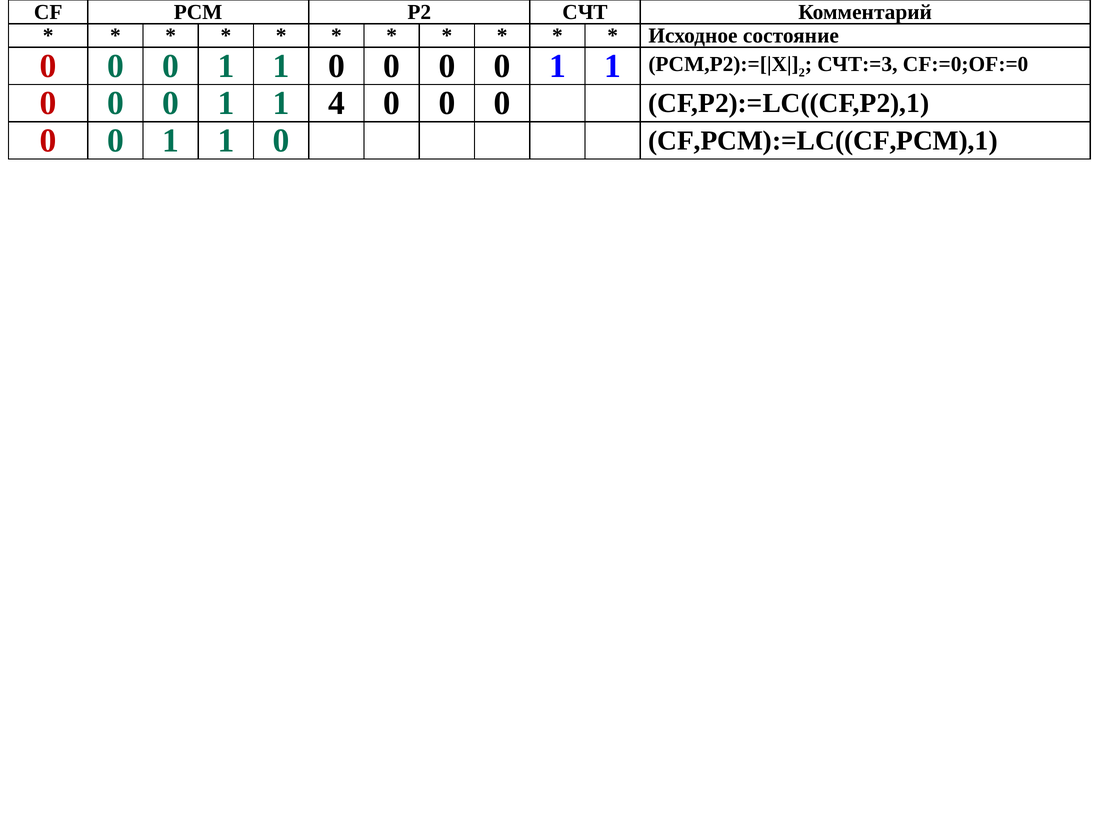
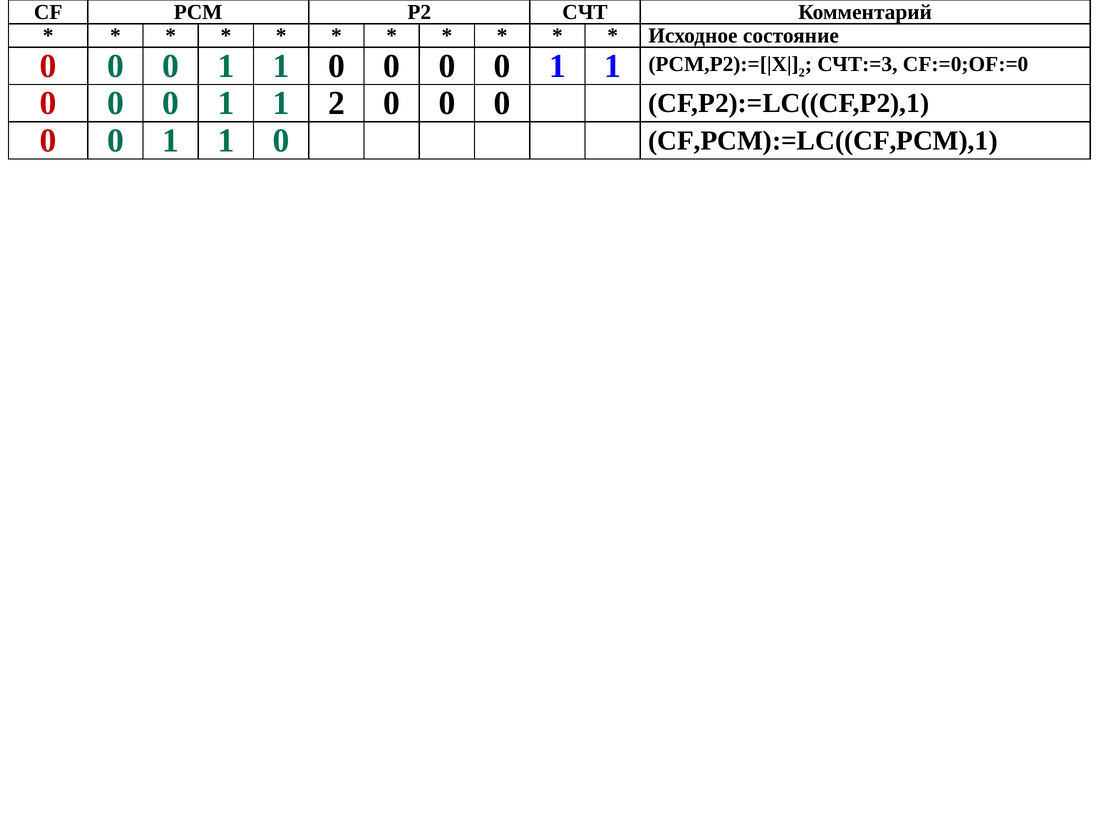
1 4: 4 -> 2
